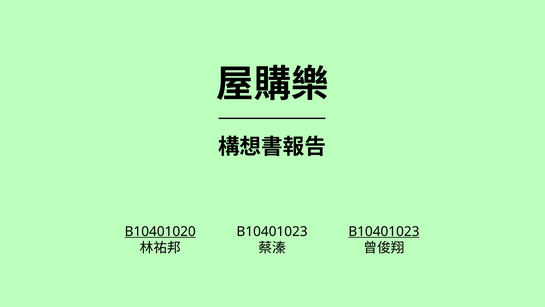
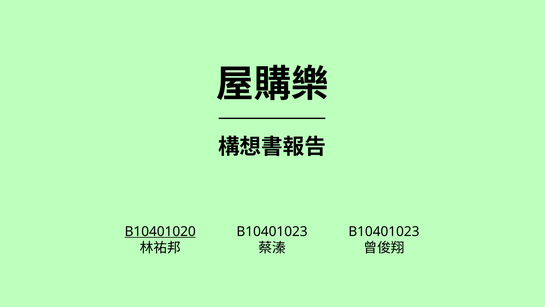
B10401023 at (384, 231) underline: present -> none
